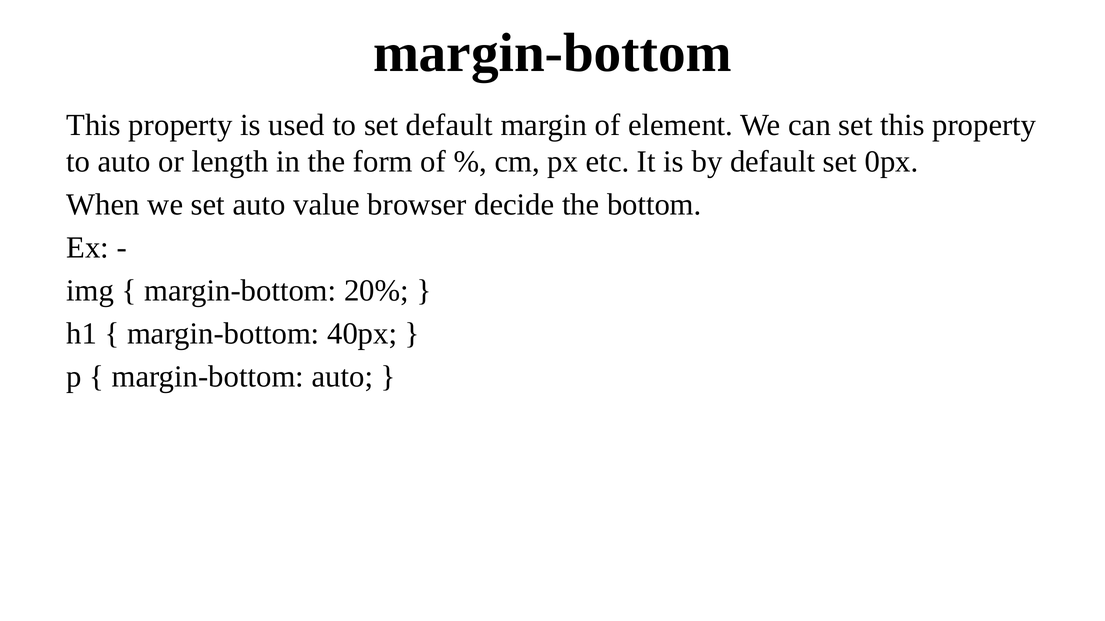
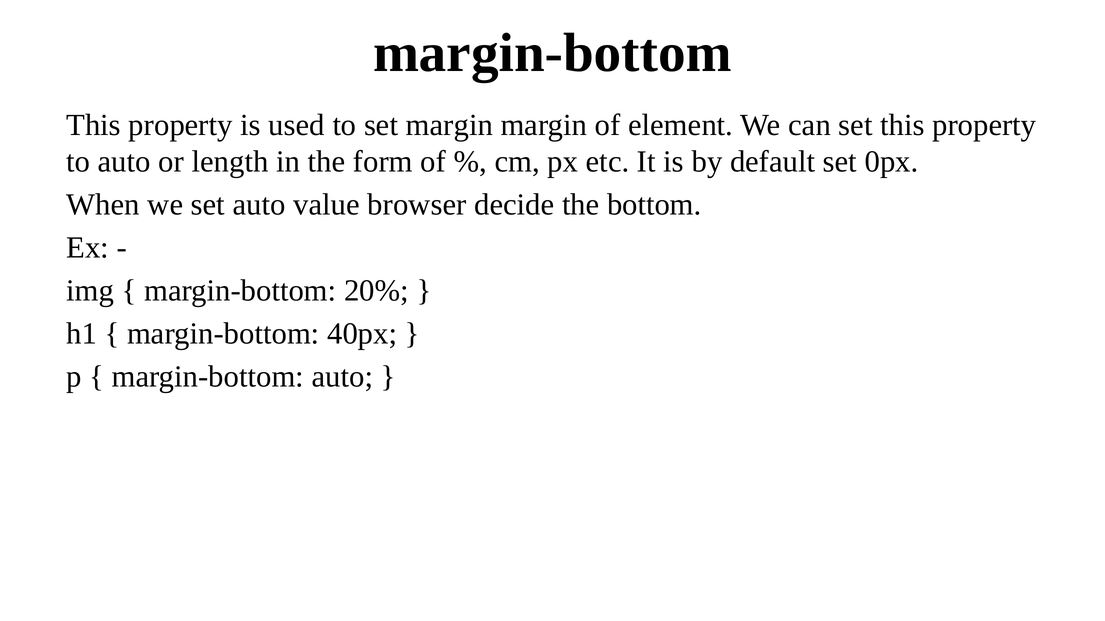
set default: default -> margin
